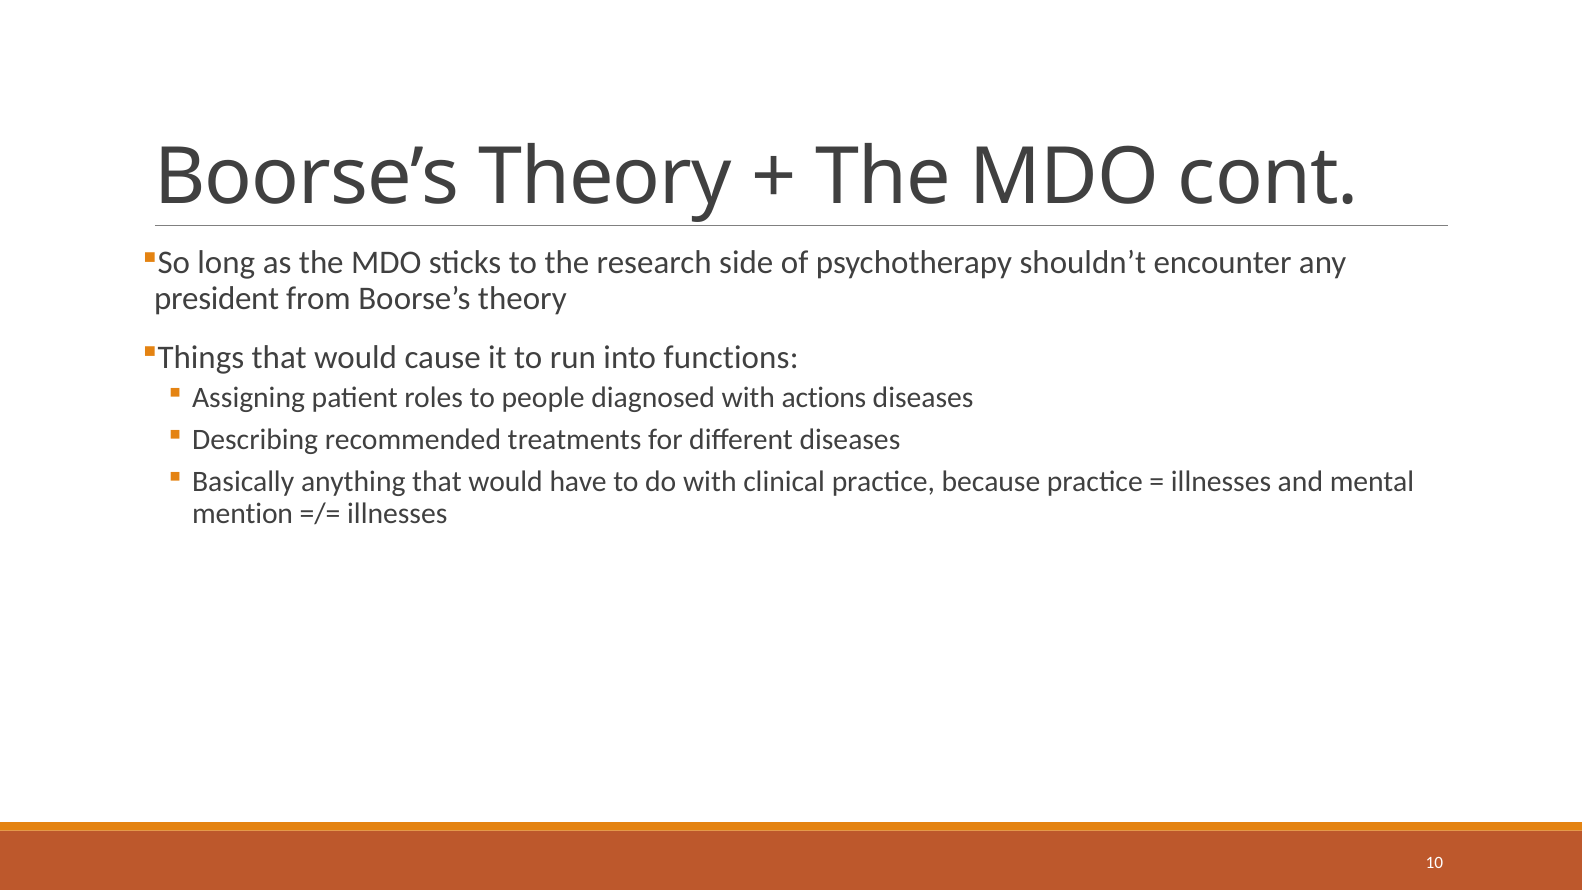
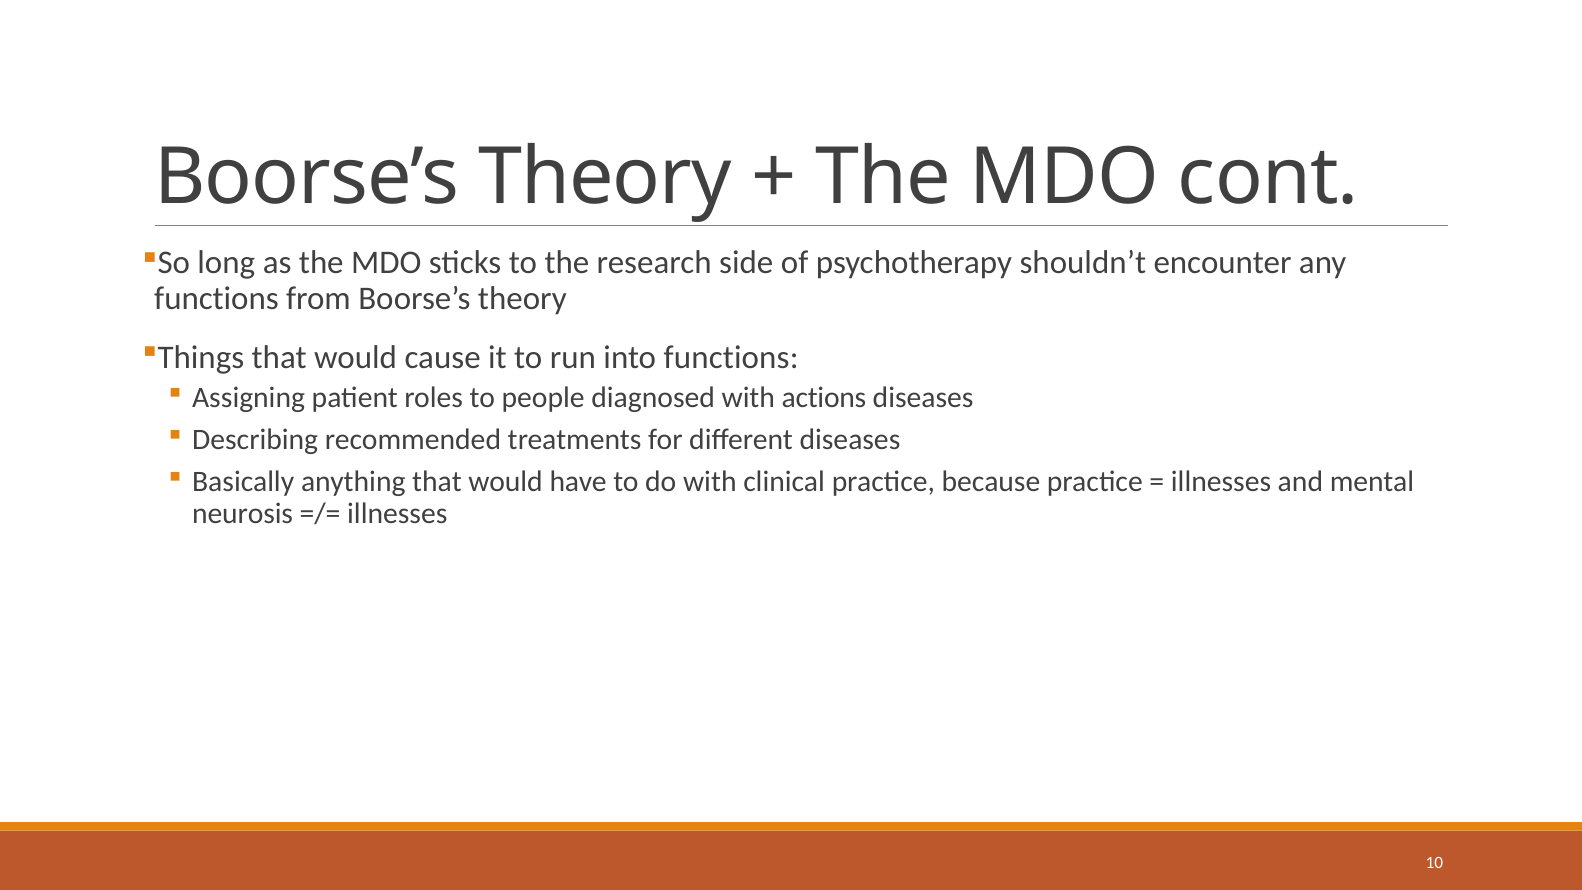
president at (217, 299): president -> functions
mention: mention -> neurosis
